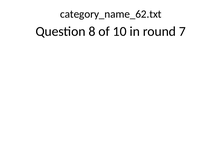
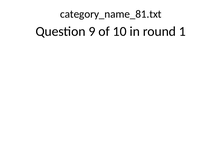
category_name_62.txt: category_name_62.txt -> category_name_81.txt
8: 8 -> 9
7: 7 -> 1
